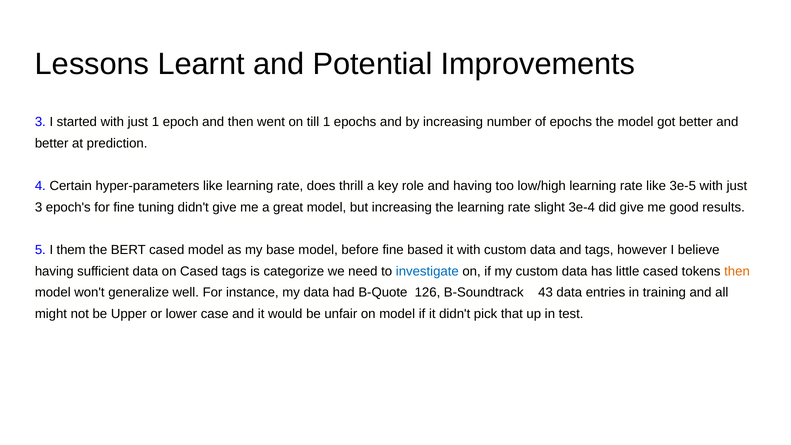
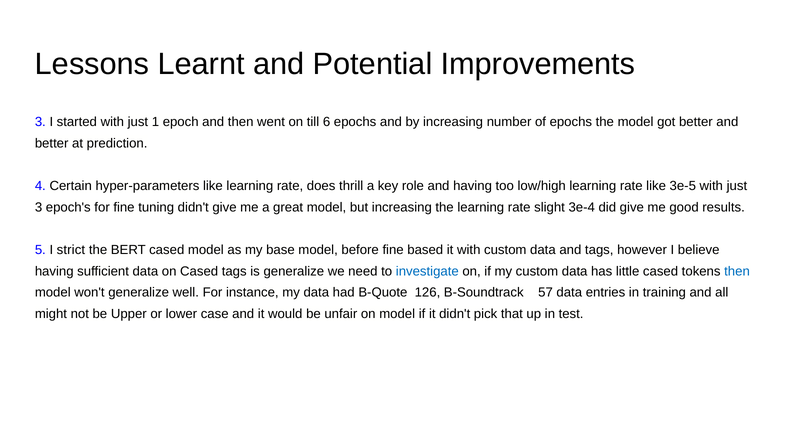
till 1: 1 -> 6
them: them -> strict
is categorize: categorize -> generalize
then at (737, 271) colour: orange -> blue
43: 43 -> 57
